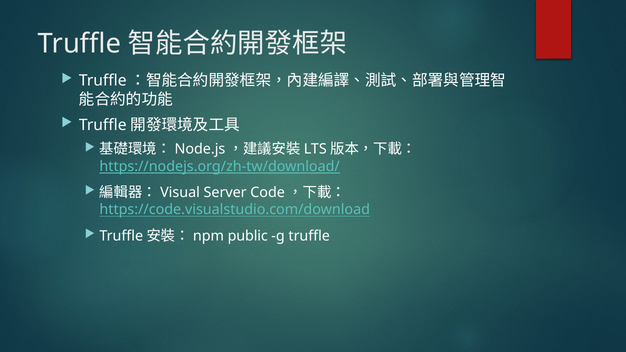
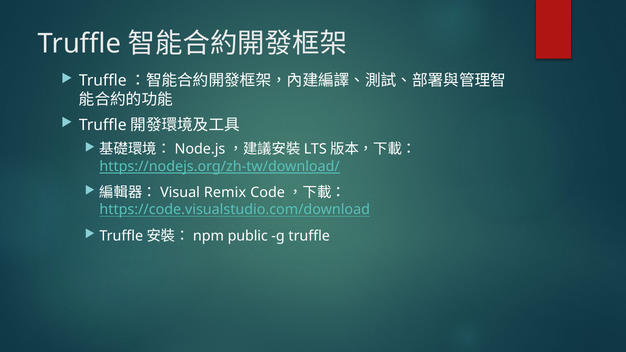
Server: Server -> Remix
